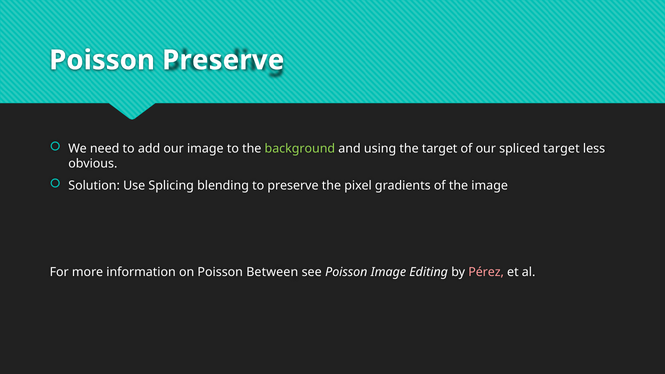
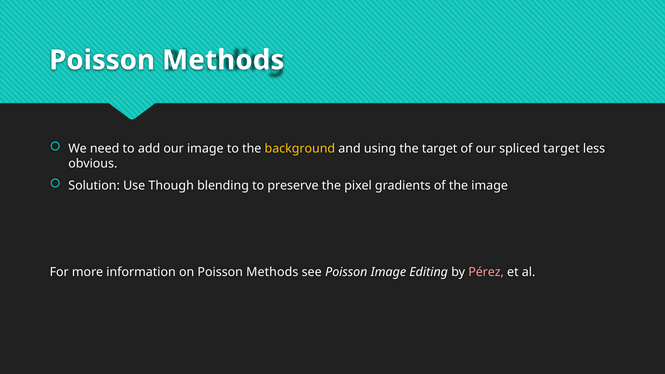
Preserve at (223, 60): Preserve -> Methods
background colour: light green -> yellow
Splicing: Splicing -> Though
on Poisson Between: Between -> Methods
